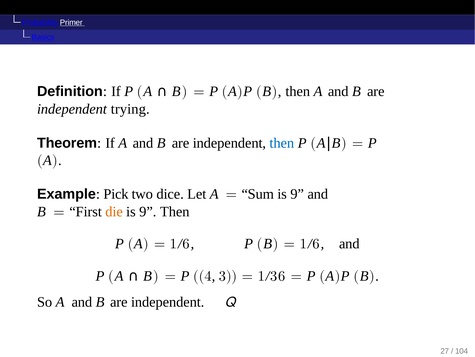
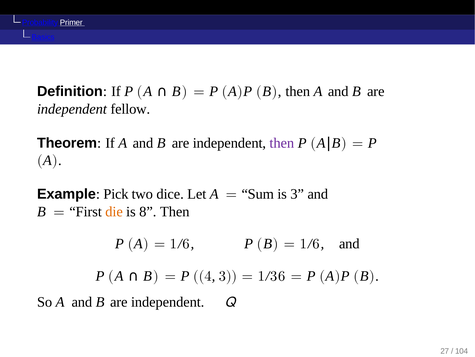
trying: trying -> fellow
then at (282, 143) colour: blue -> purple
Sum is 9: 9 -> 3
9 at (148, 211): 9 -> 8
